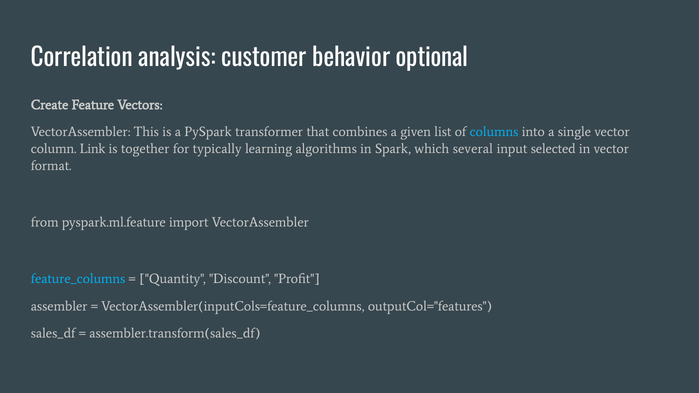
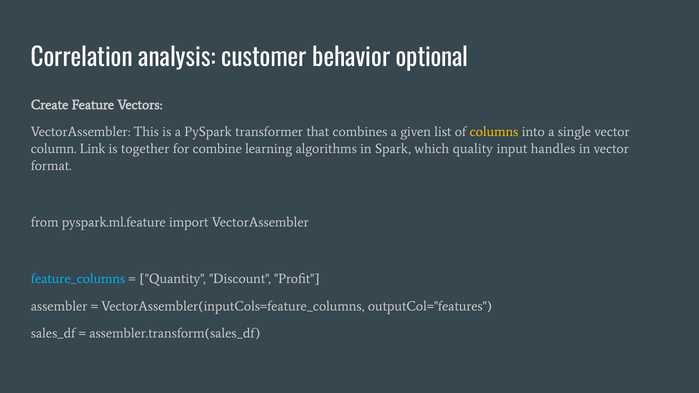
columns colour: light blue -> yellow
typically: typically -> combine
several: several -> quality
selected: selected -> handles
